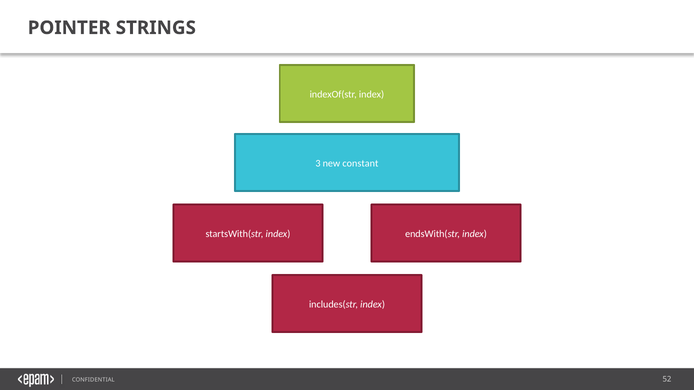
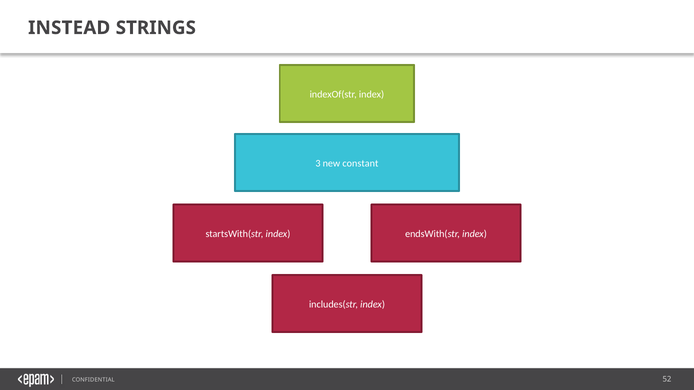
POINTER: POINTER -> INSTEAD
